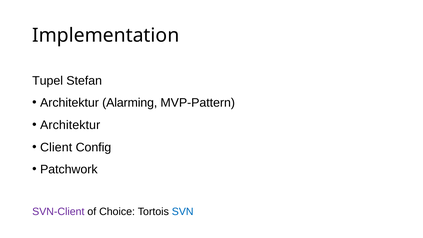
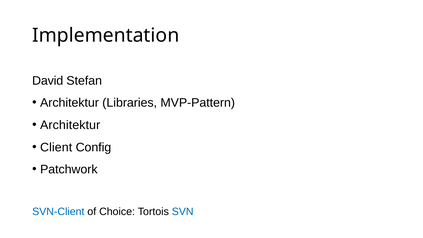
Tupel: Tupel -> David
Alarming: Alarming -> Libraries
SVN-Client colour: purple -> blue
